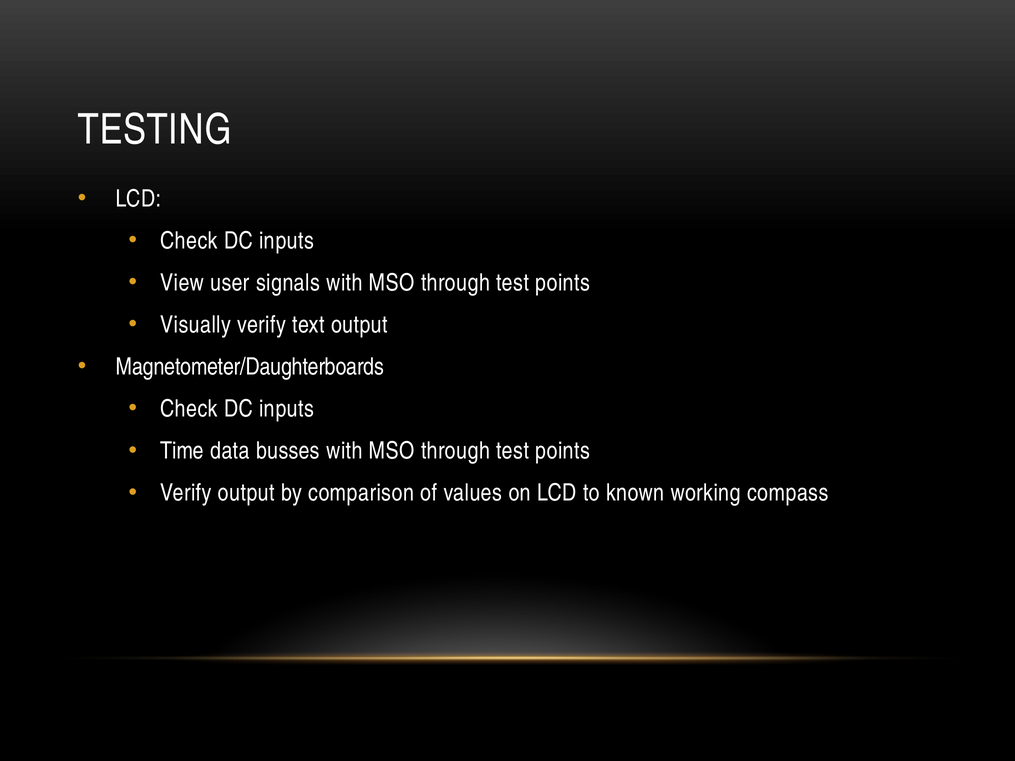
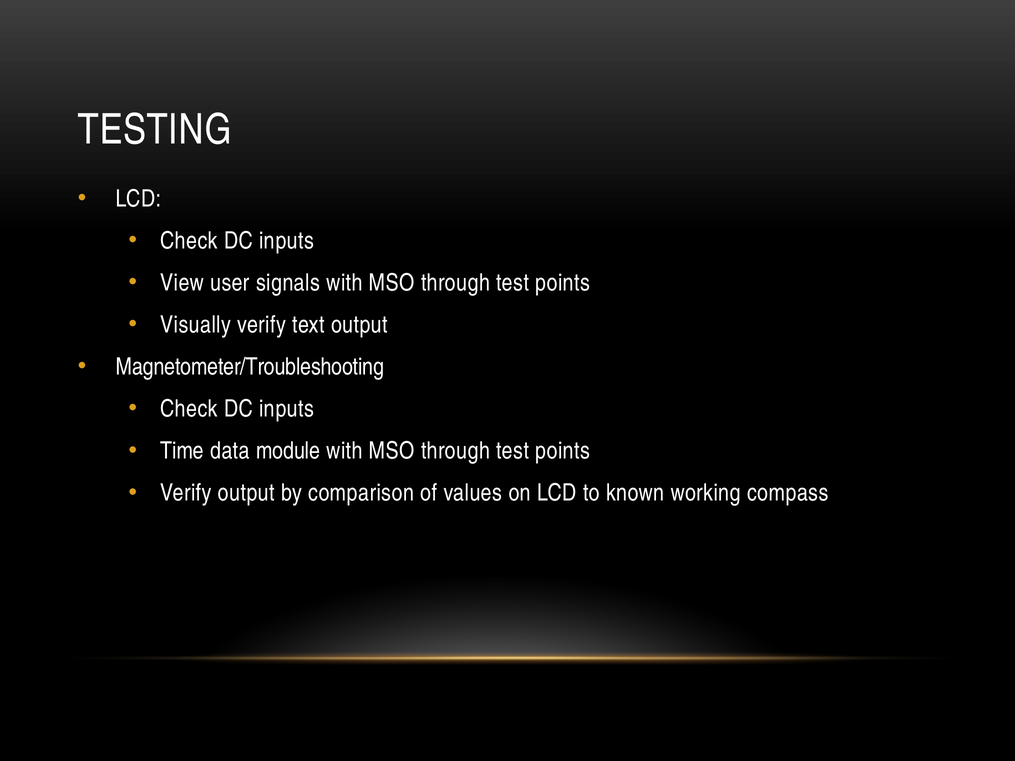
Magnetometer/Daughterboards: Magnetometer/Daughterboards -> Magnetometer/Troubleshooting
busses: busses -> module
